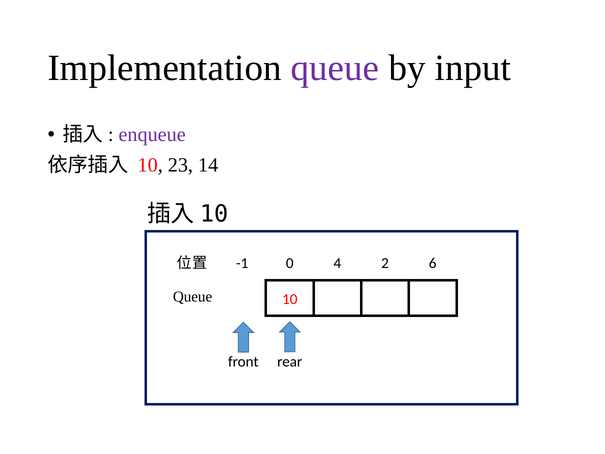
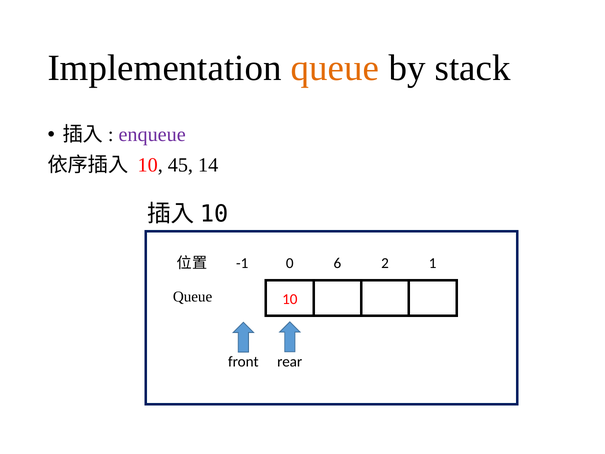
queue at (335, 68) colour: purple -> orange
input: input -> stack
23: 23 -> 45
4: 4 -> 6
6: 6 -> 1
